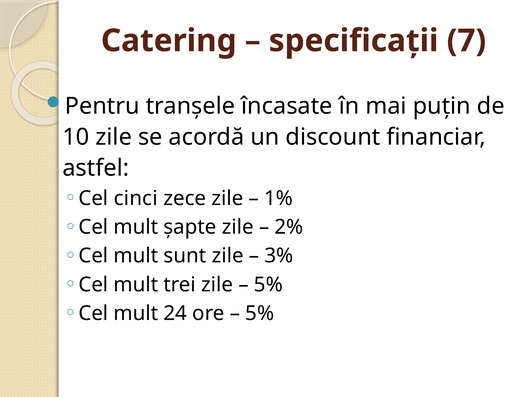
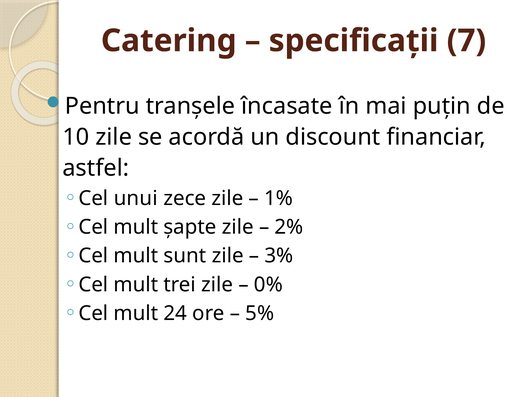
cinci: cinci -> unui
5% at (268, 284): 5% -> 0%
